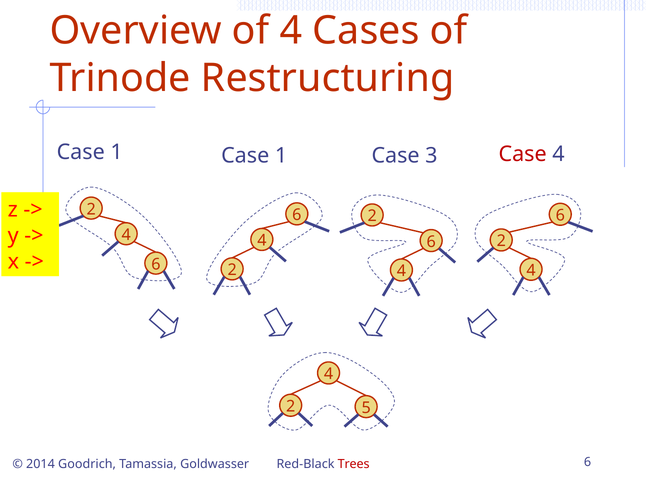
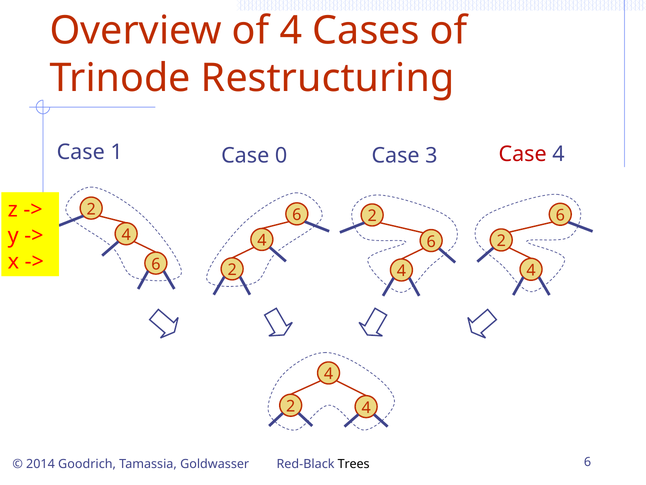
1 Case 1: 1 -> 0
5 at (366, 407): 5 -> 4
Trees colour: red -> black
